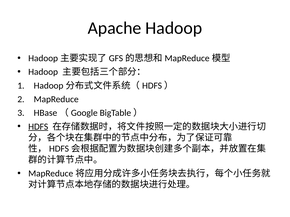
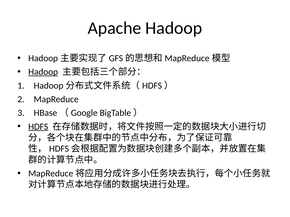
Hadoop at (43, 72) underline: none -> present
